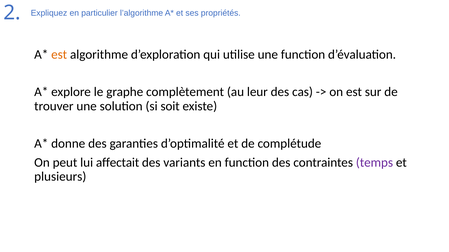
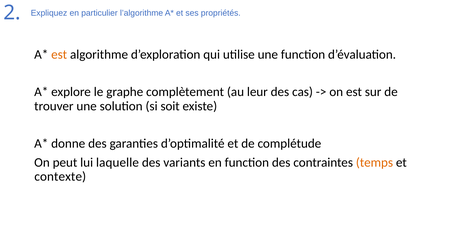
affectait: affectait -> laquelle
temps colour: purple -> orange
plusieurs: plusieurs -> contexte
